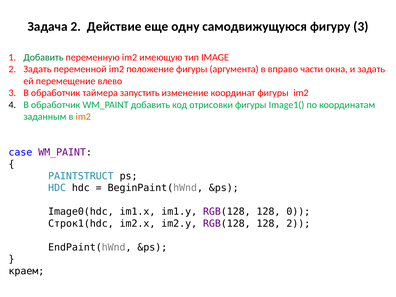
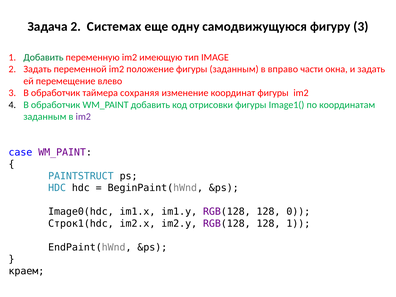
Действие: Действие -> Системах
фигуры аргумента: аргумента -> заданным
запустить: запустить -> сохраняя
im2 at (83, 117) colour: orange -> purple
128 2: 2 -> 1
